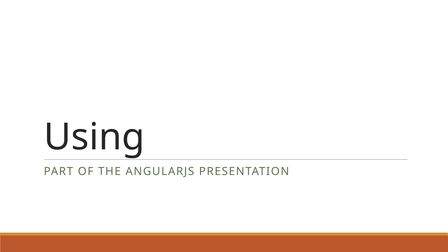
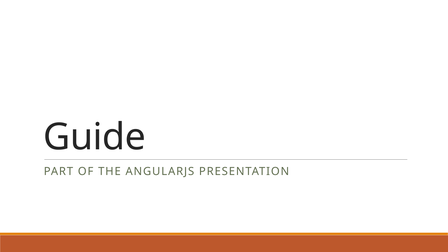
Using: Using -> Guide
